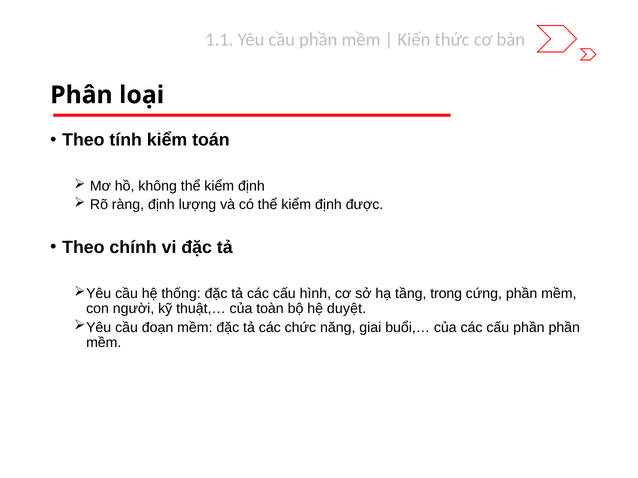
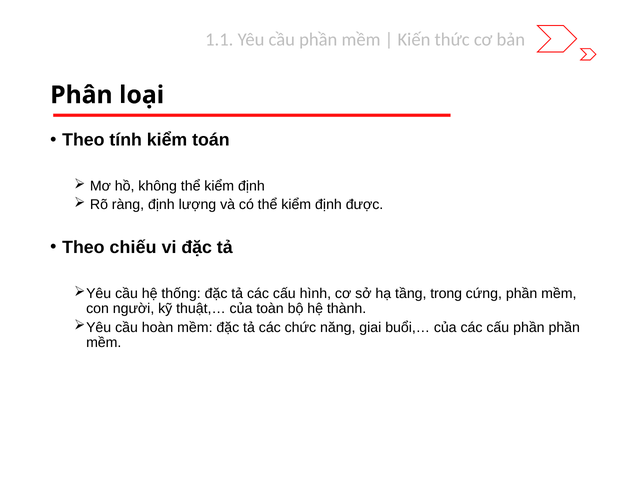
chính: chính -> chiếu
duyệt: duyệt -> thành
đoạn: đoạn -> hoàn
